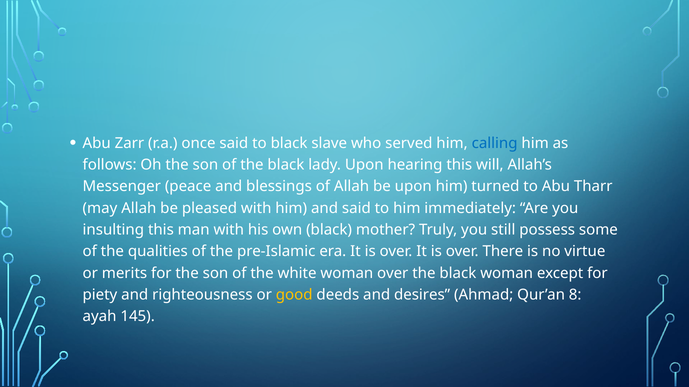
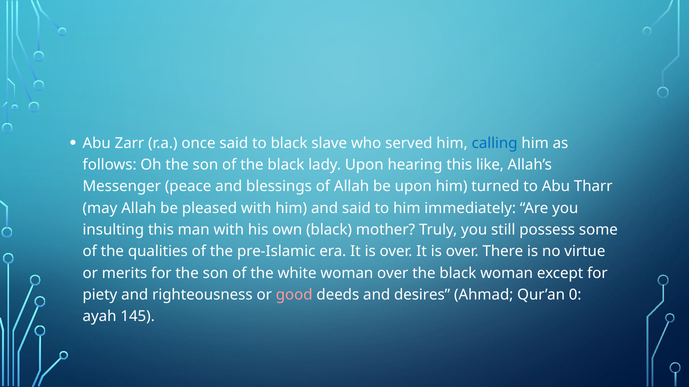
will: will -> like
good colour: yellow -> pink
8: 8 -> 0
